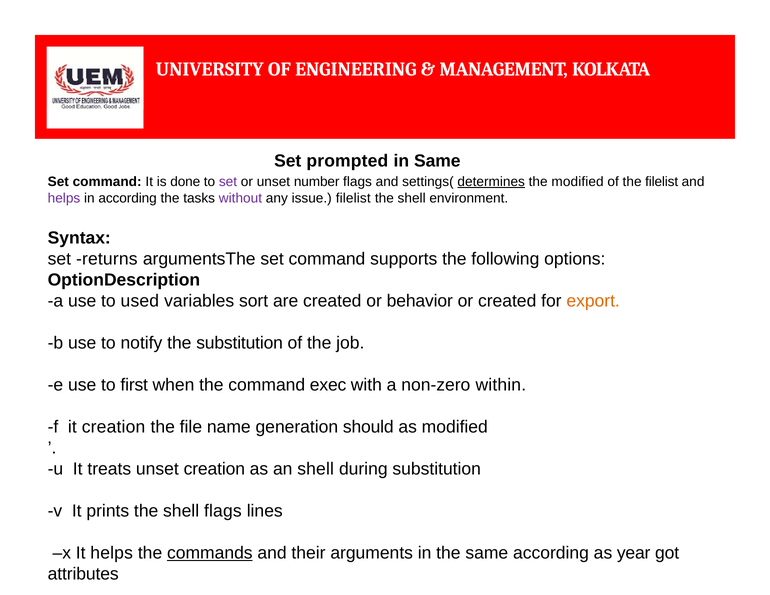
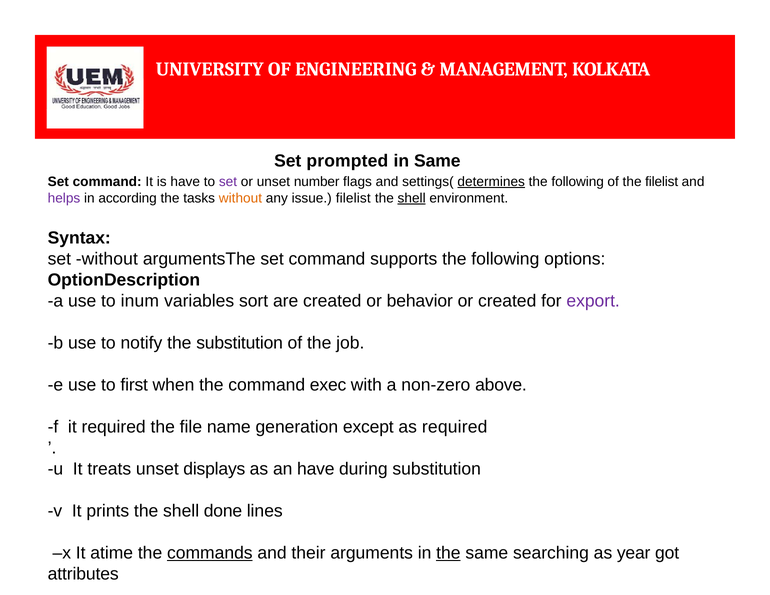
is done: done -> have
modified at (578, 182): modified -> following
without at (240, 198) colour: purple -> orange
shell at (412, 198) underline: none -> present
set returns: returns -> without
used: used -> inum
export colour: orange -> purple
within: within -> above
it creation: creation -> required
should: should -> except
as modified: modified -> required
unset creation: creation -> displays
an shell: shell -> have
shell flags: flags -> done
It helps: helps -> atime
the at (448, 553) underline: none -> present
same according: according -> searching
